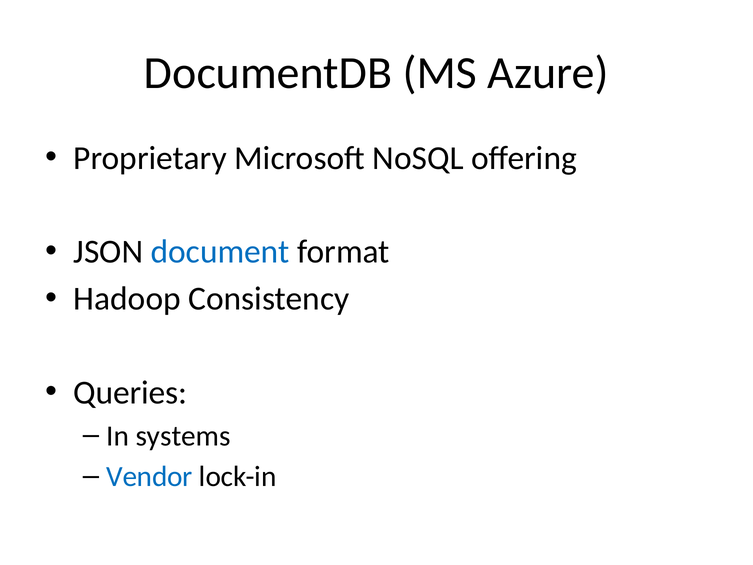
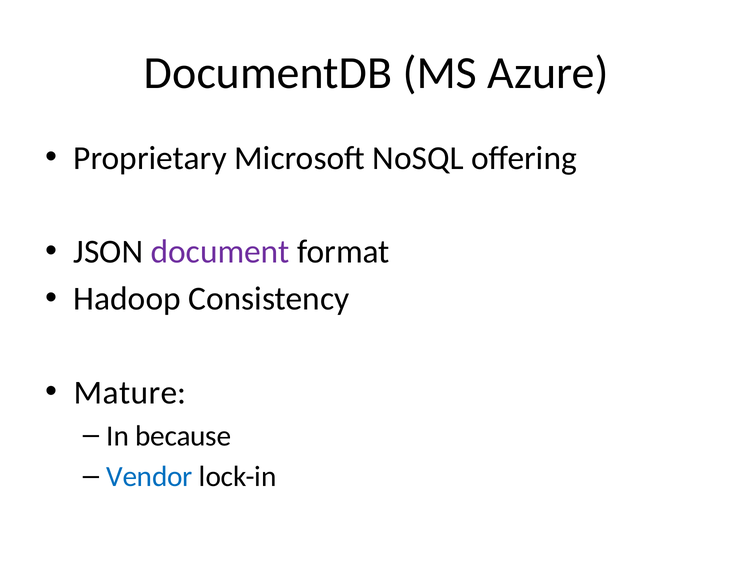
document colour: blue -> purple
Queries: Queries -> Mature
systems: systems -> because
